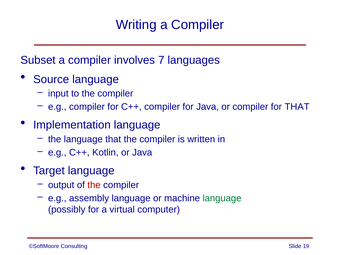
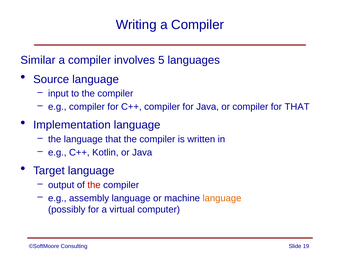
Subset: Subset -> Similar
7: 7 -> 5
language at (222, 198) colour: green -> orange
